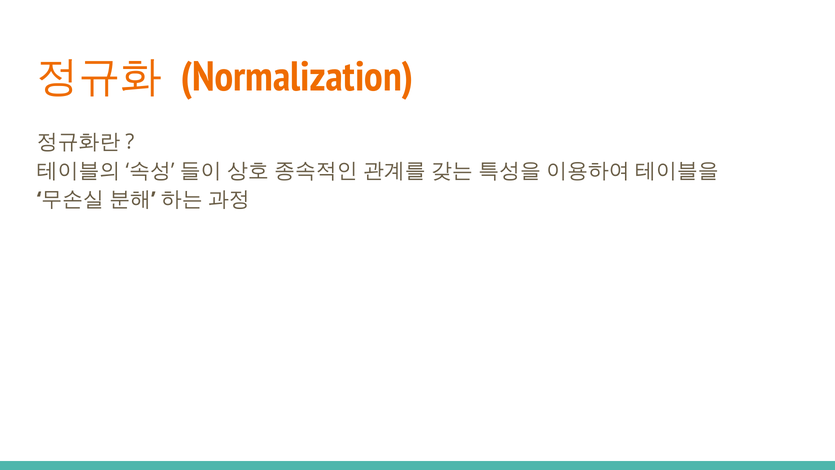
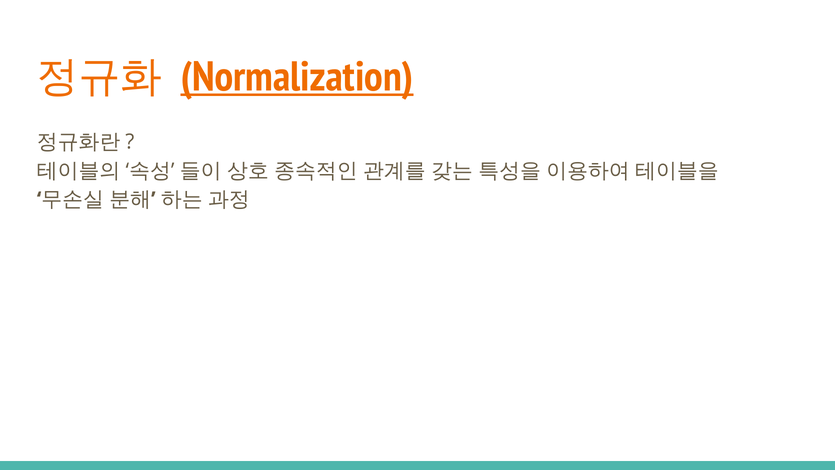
Normalization underline: none -> present
